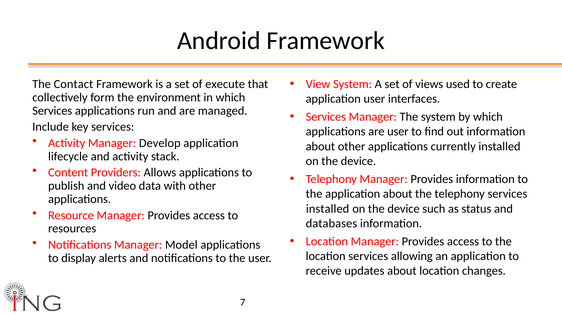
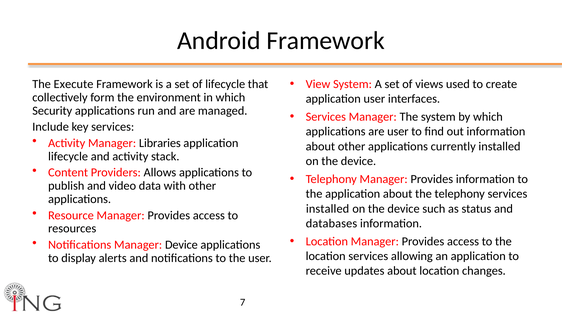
Contact: Contact -> Execute
of execute: execute -> lifecycle
Services at (52, 111): Services -> Security
Develop: Develop -> Libraries
Manager Model: Model -> Device
